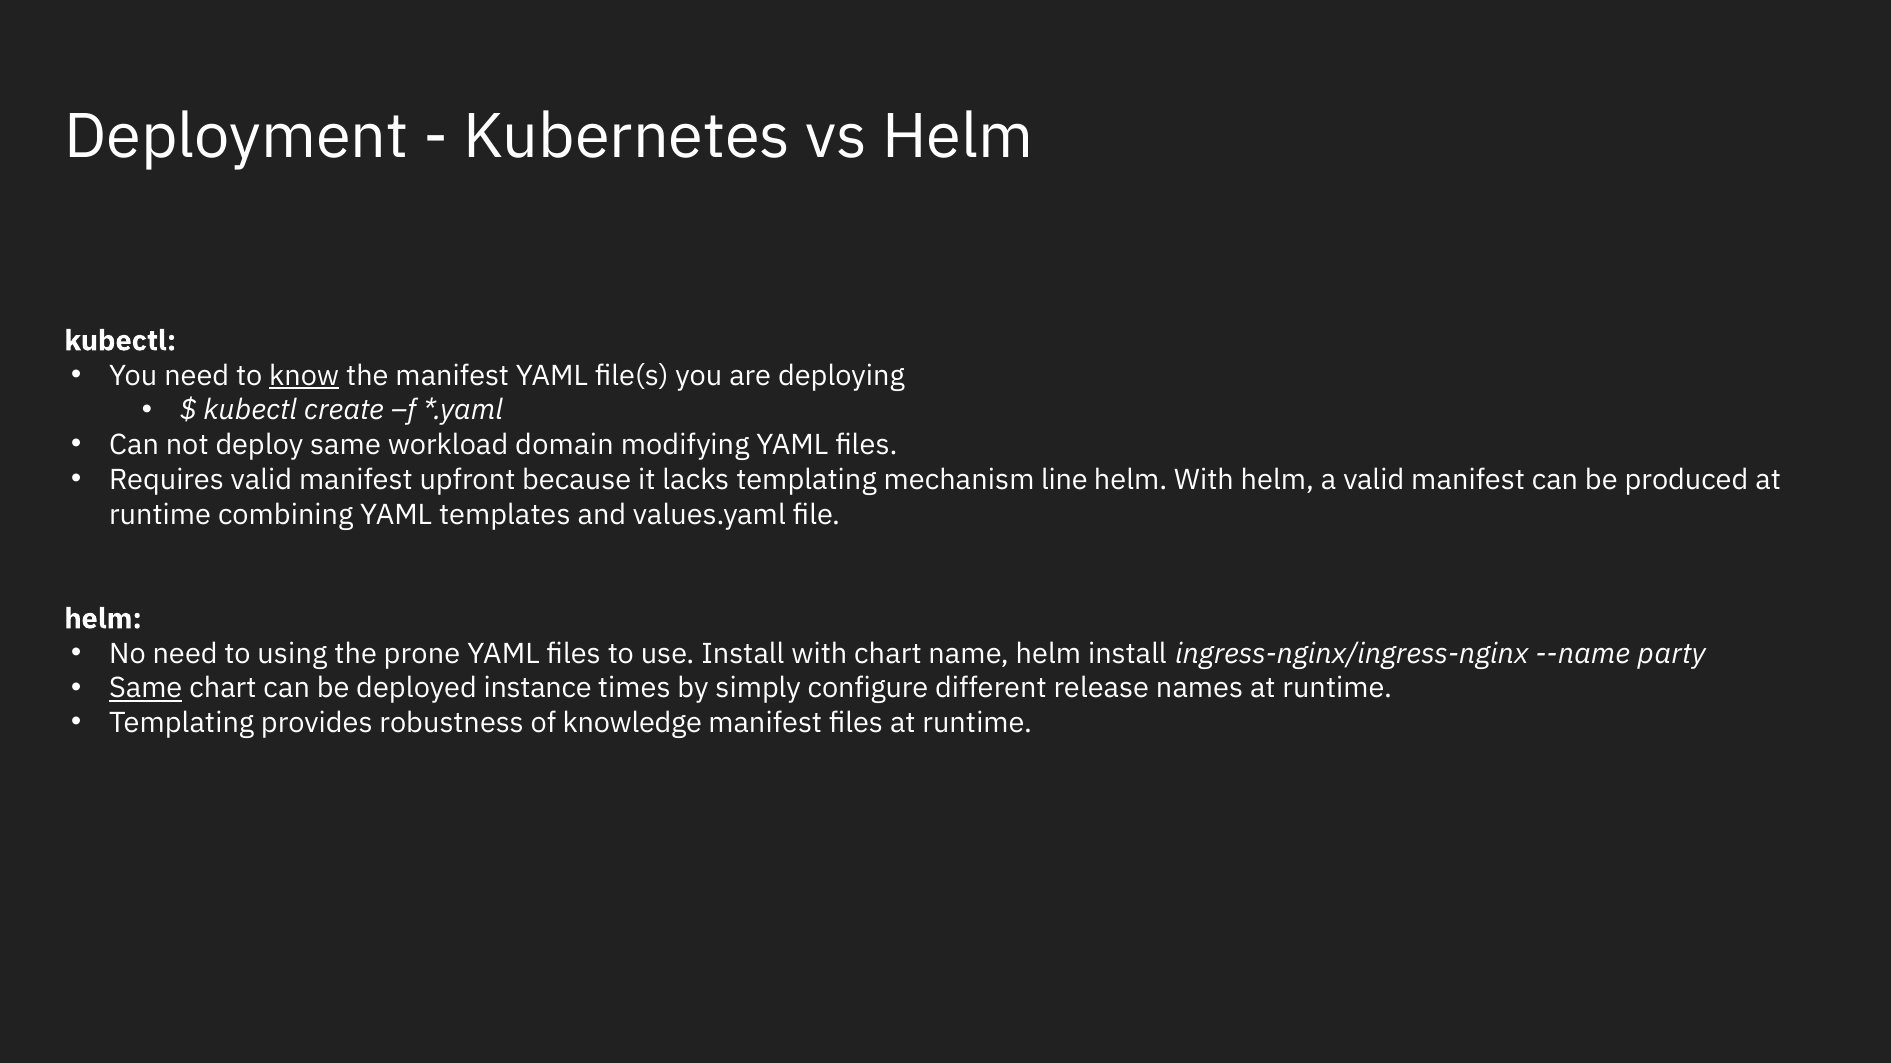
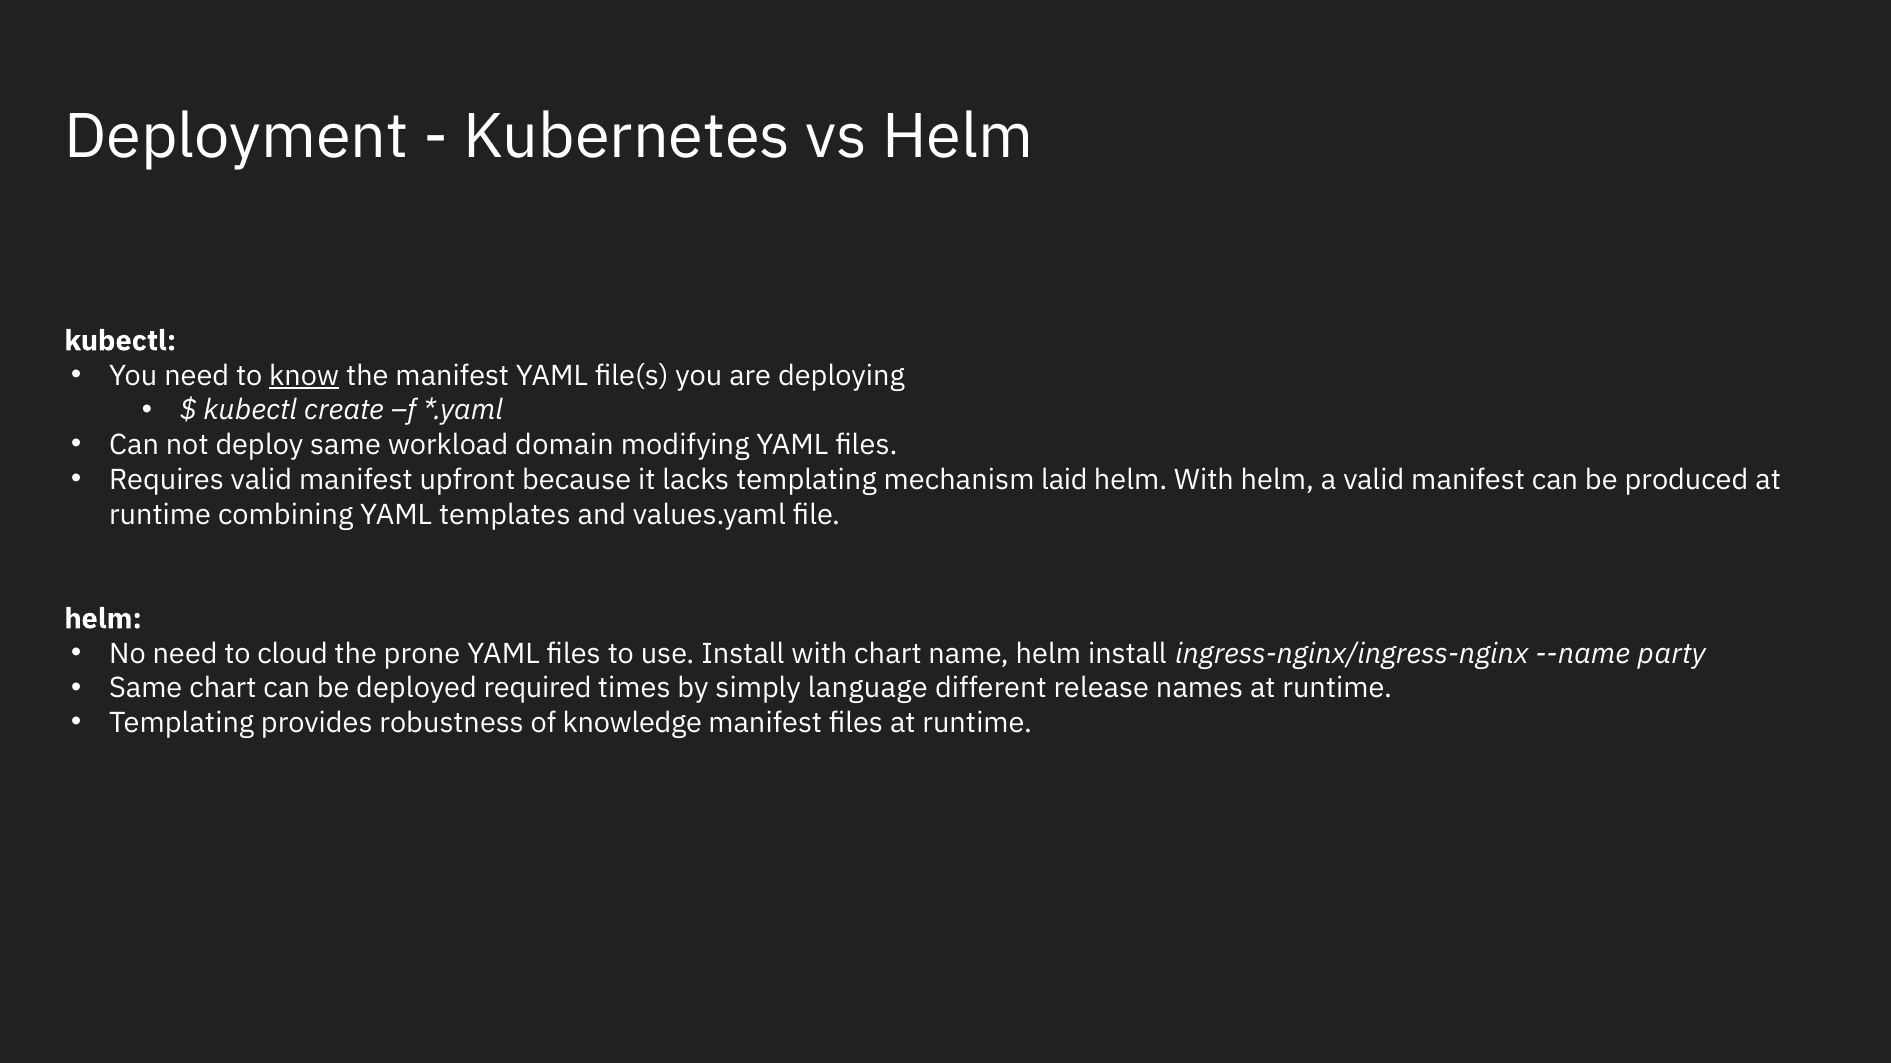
line: line -> laid
using: using -> cloud
Same at (146, 689) underline: present -> none
instance: instance -> required
configure: configure -> language
